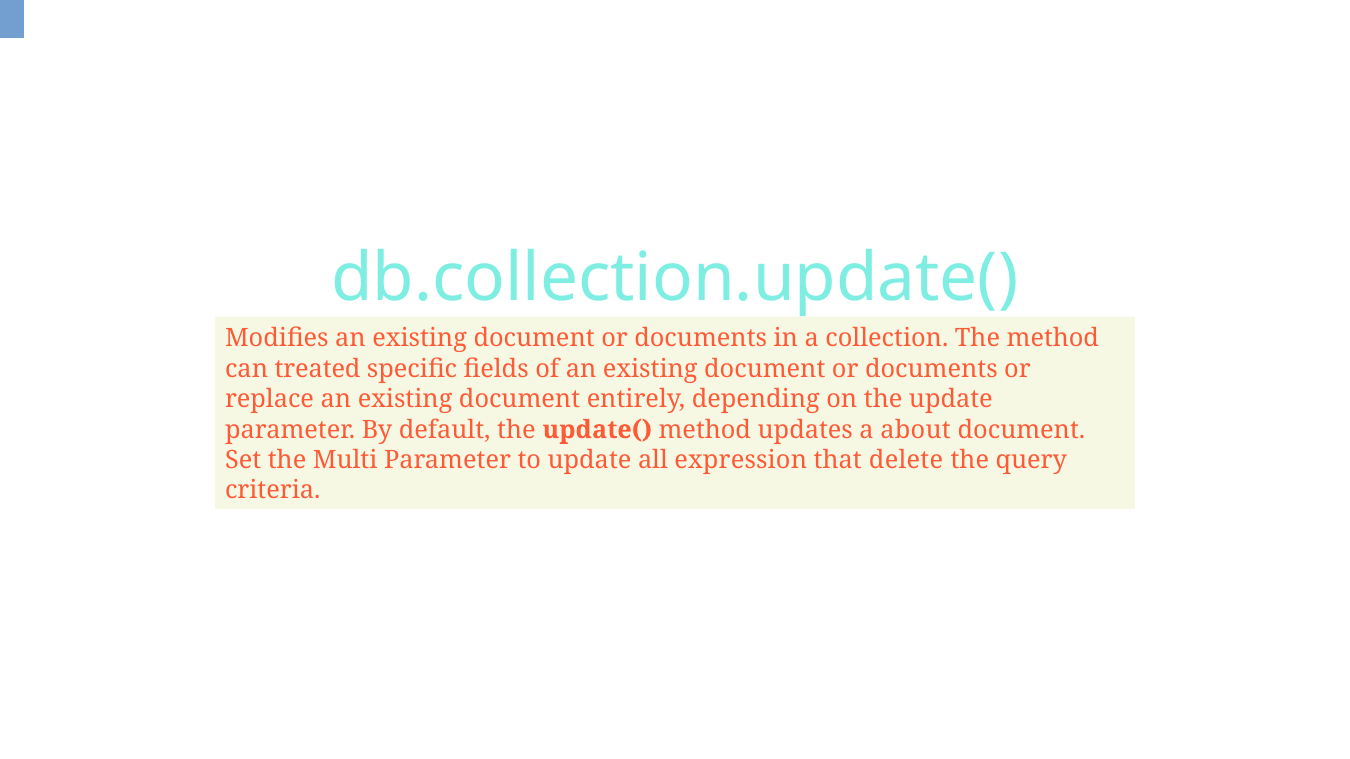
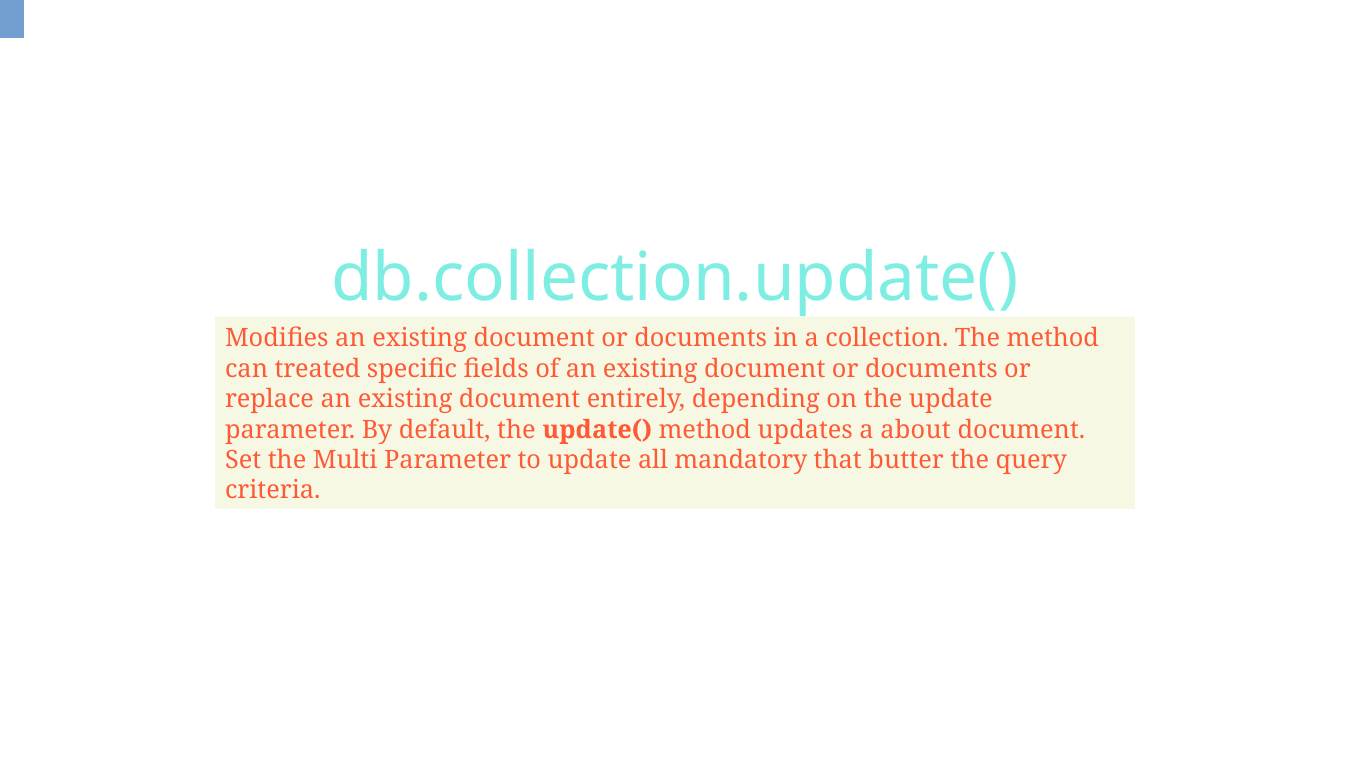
expression: expression -> mandatory
delete: delete -> butter
